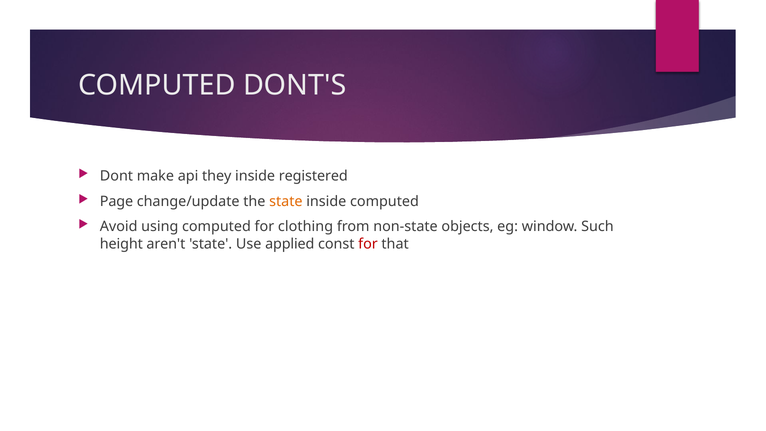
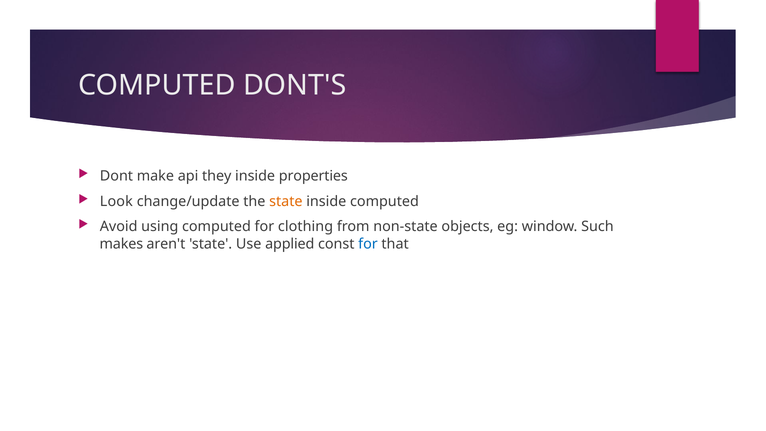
registered: registered -> properties
Page: Page -> Look
height: height -> makes
for at (368, 244) colour: red -> blue
